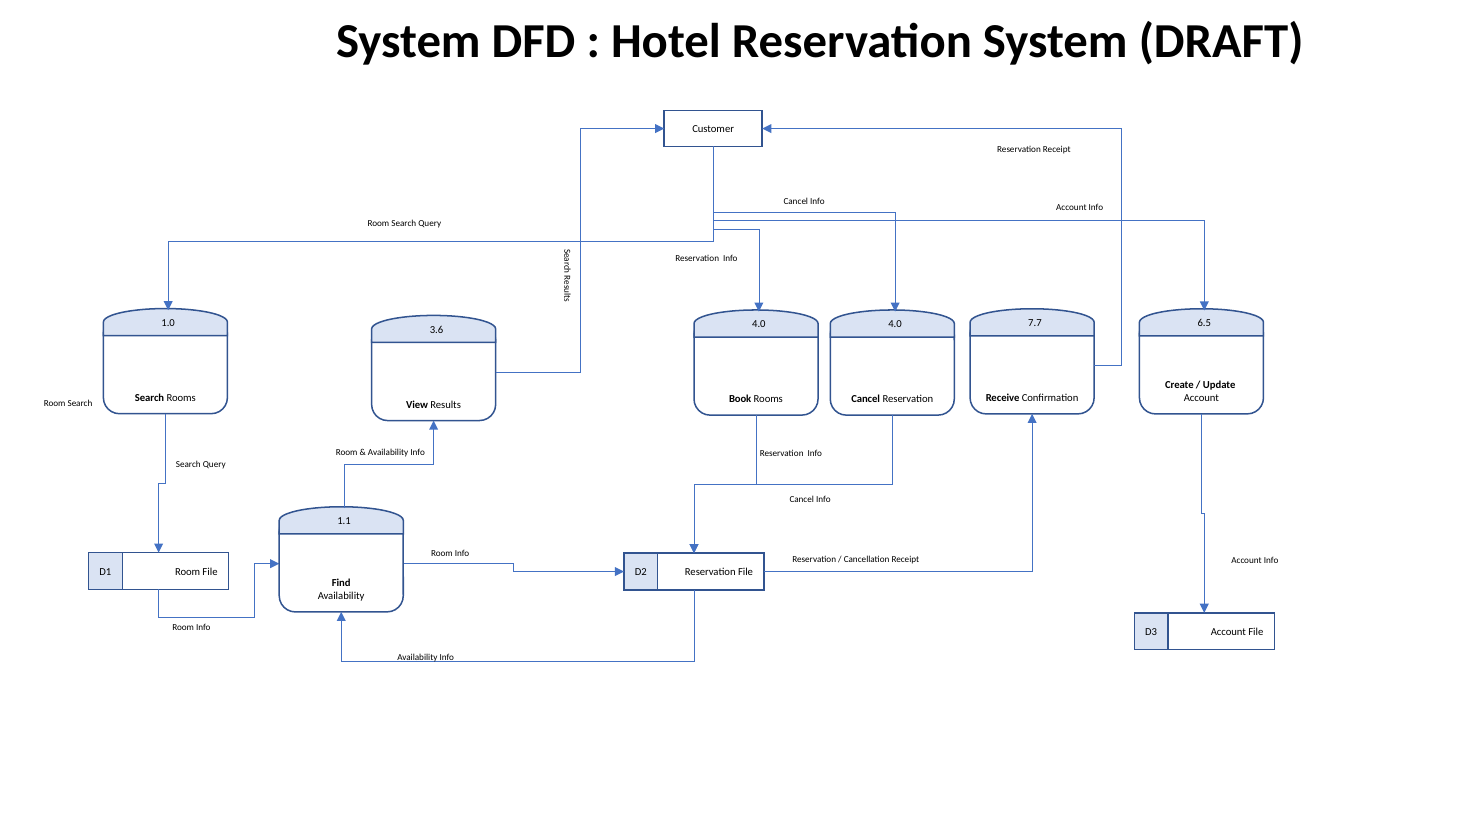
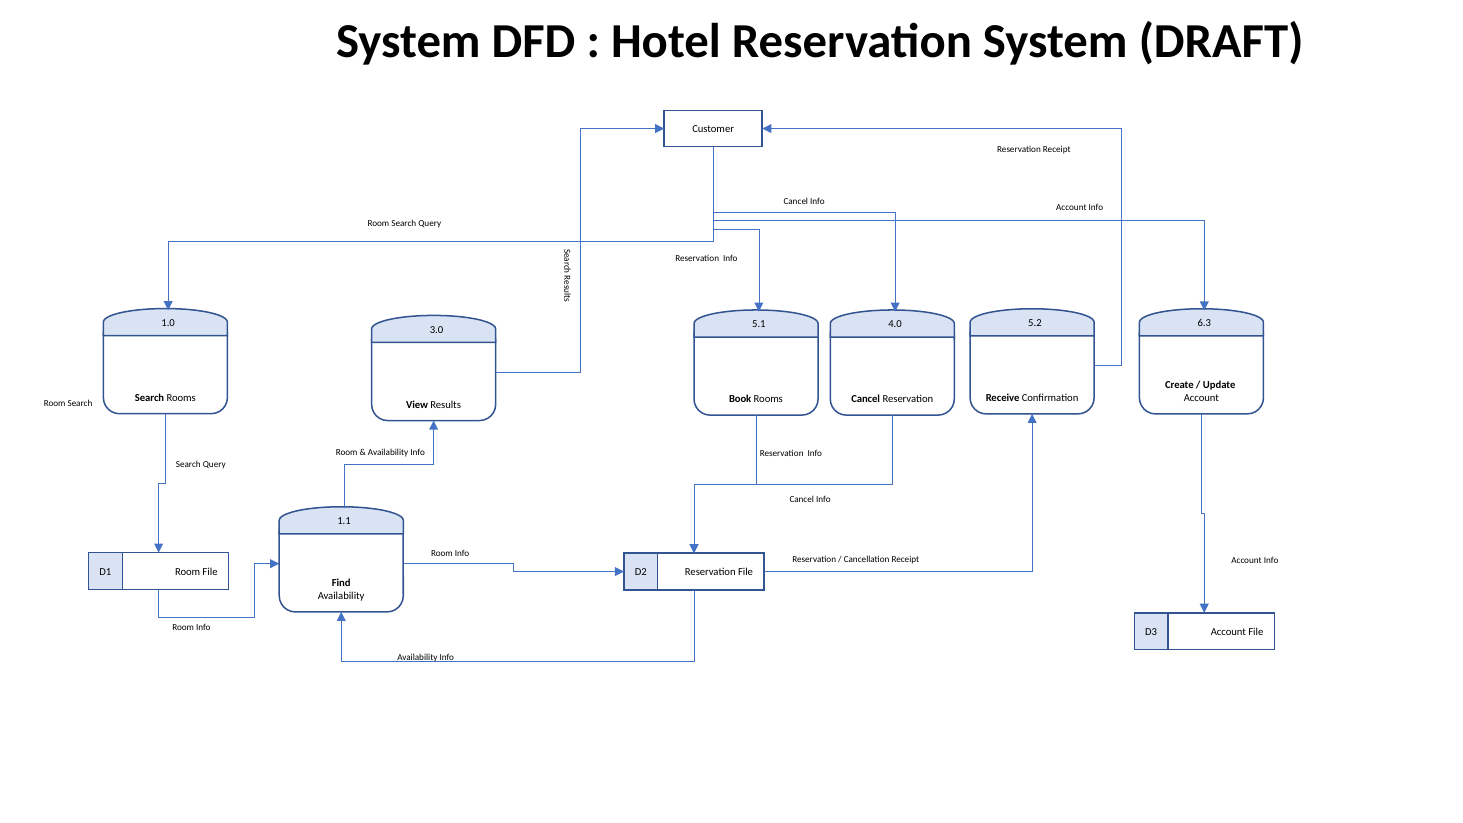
7.7: 7.7 -> 5.2
6.5: 6.5 -> 6.3
4.0 at (759, 324): 4.0 -> 5.1
3.6: 3.6 -> 3.0
